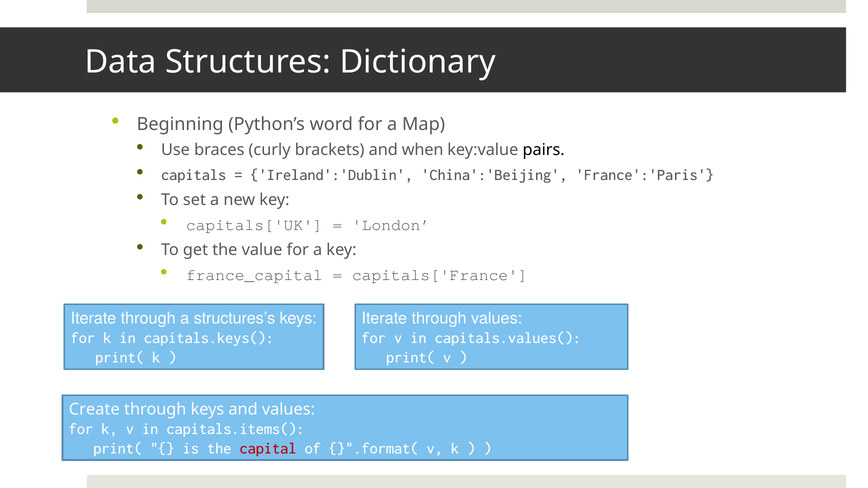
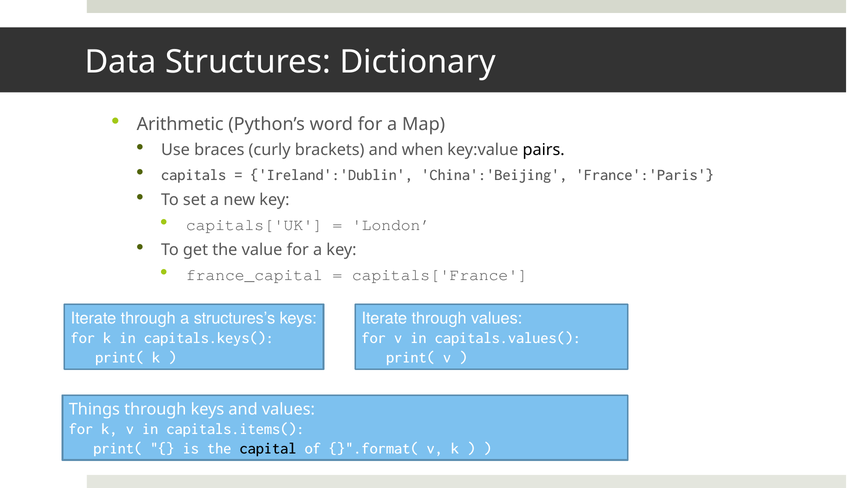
Beginning: Beginning -> Arithmetic
Create: Create -> Things
capital colour: red -> black
